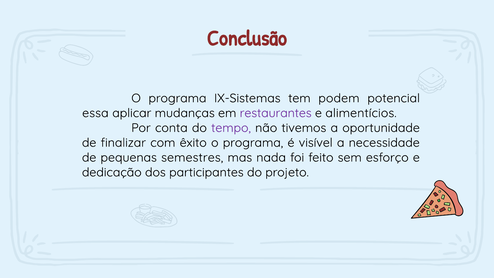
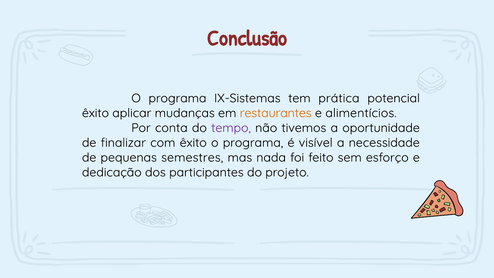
podem: podem -> prática
essa at (95, 113): essa -> êxito
restaurantes colour: purple -> orange
